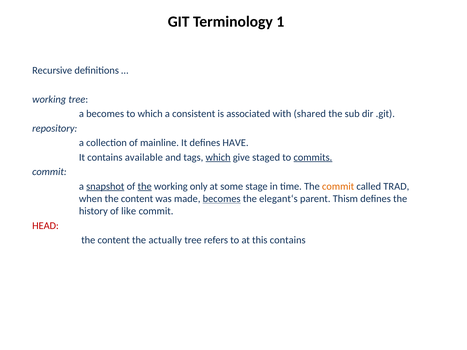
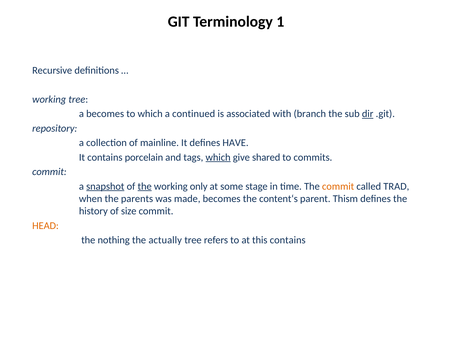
consistent: consistent -> continued
shared: shared -> branch
dir underline: none -> present
available: available -> porcelain
staged: staged -> shared
commits underline: present -> none
when the content: content -> parents
becomes at (222, 199) underline: present -> none
elegant‘s: elegant‘s -> content‘s
like: like -> size
HEAD colour: red -> orange
content at (114, 240): content -> nothing
